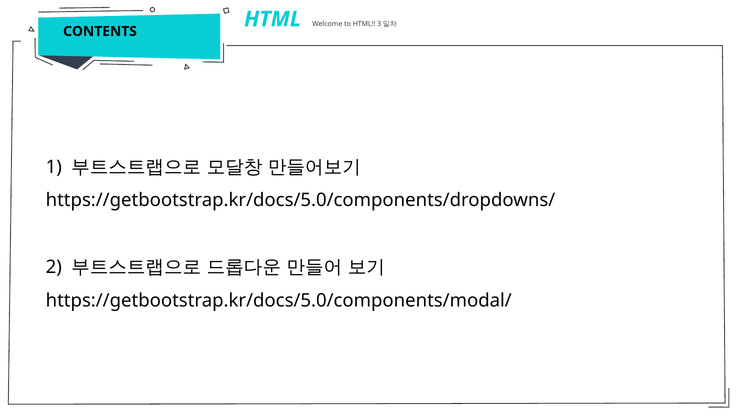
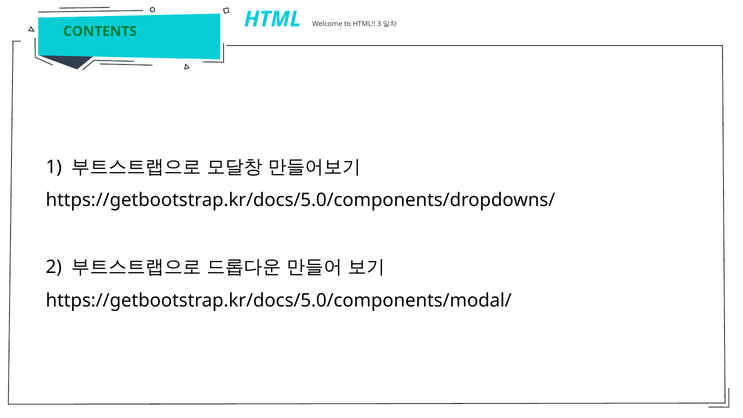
CONTENTS colour: black -> green
